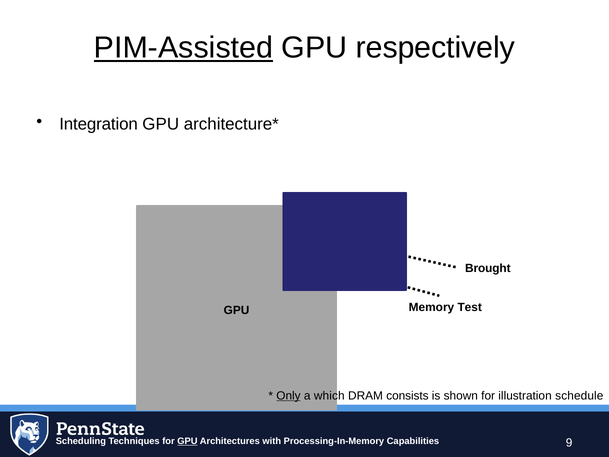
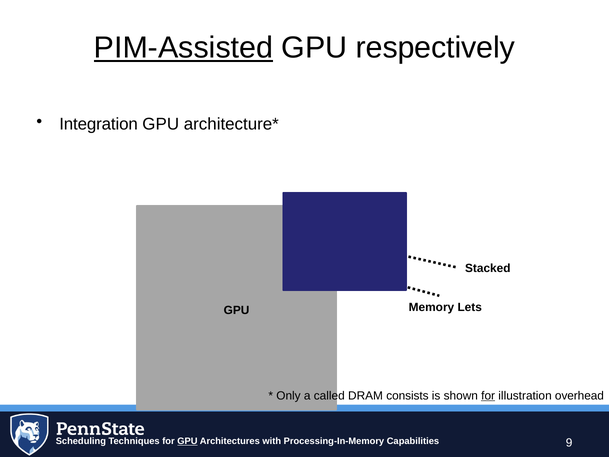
Brought: Brought -> Stacked
Test: Test -> Lets
Only underline: present -> none
which: which -> called
for at (488, 395) underline: none -> present
schedule: schedule -> overhead
